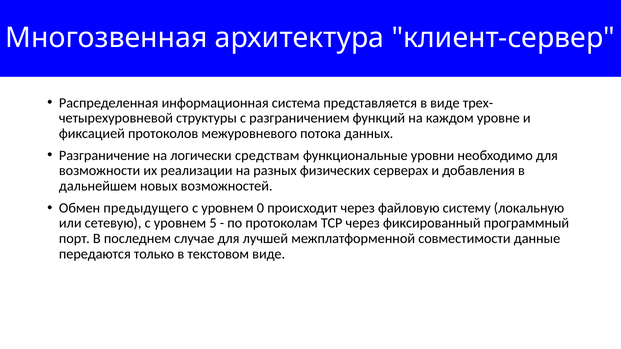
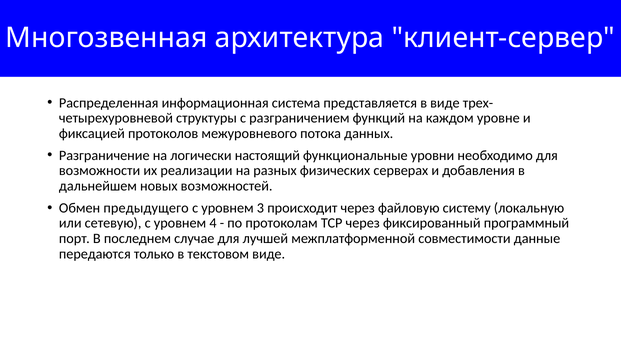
средствам: средствам -> настоящий
0: 0 -> 3
5: 5 -> 4
